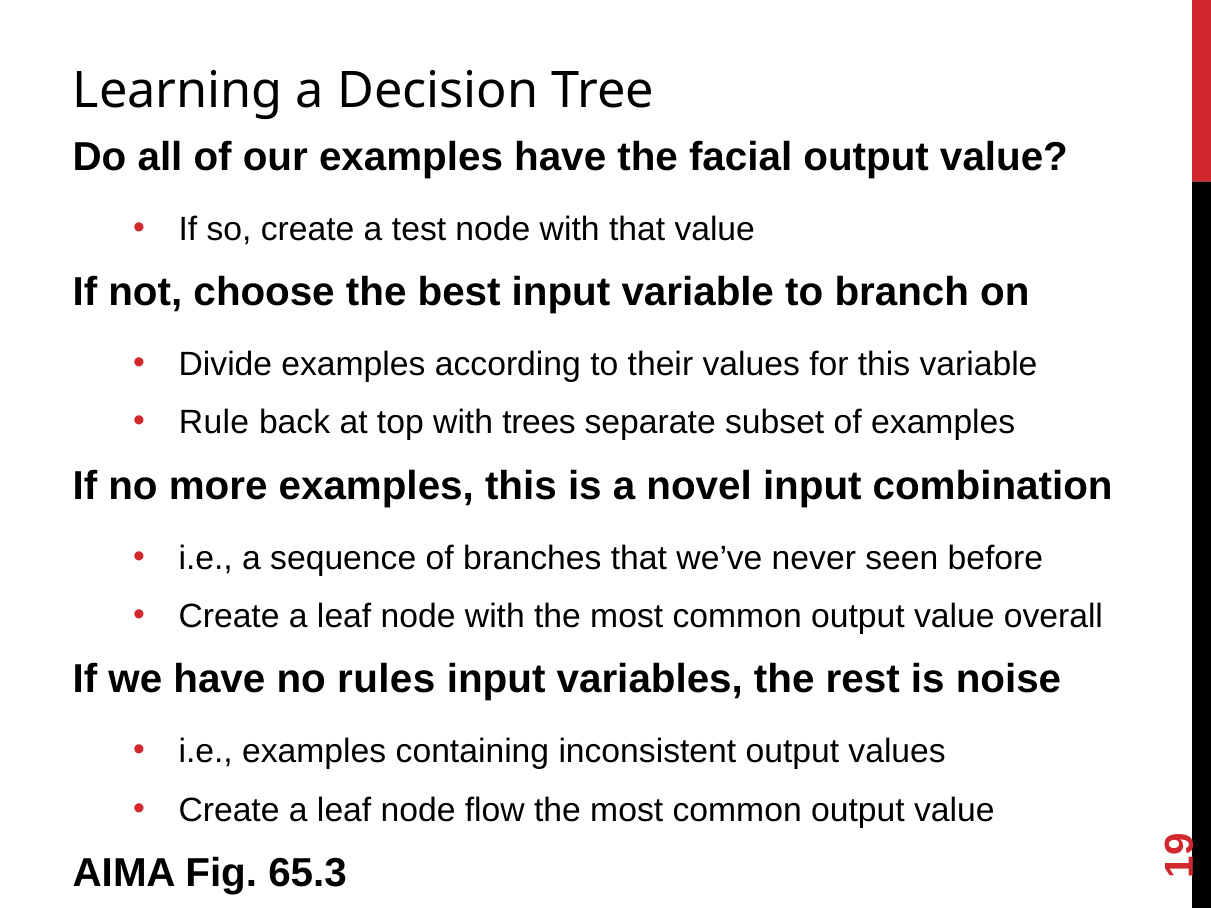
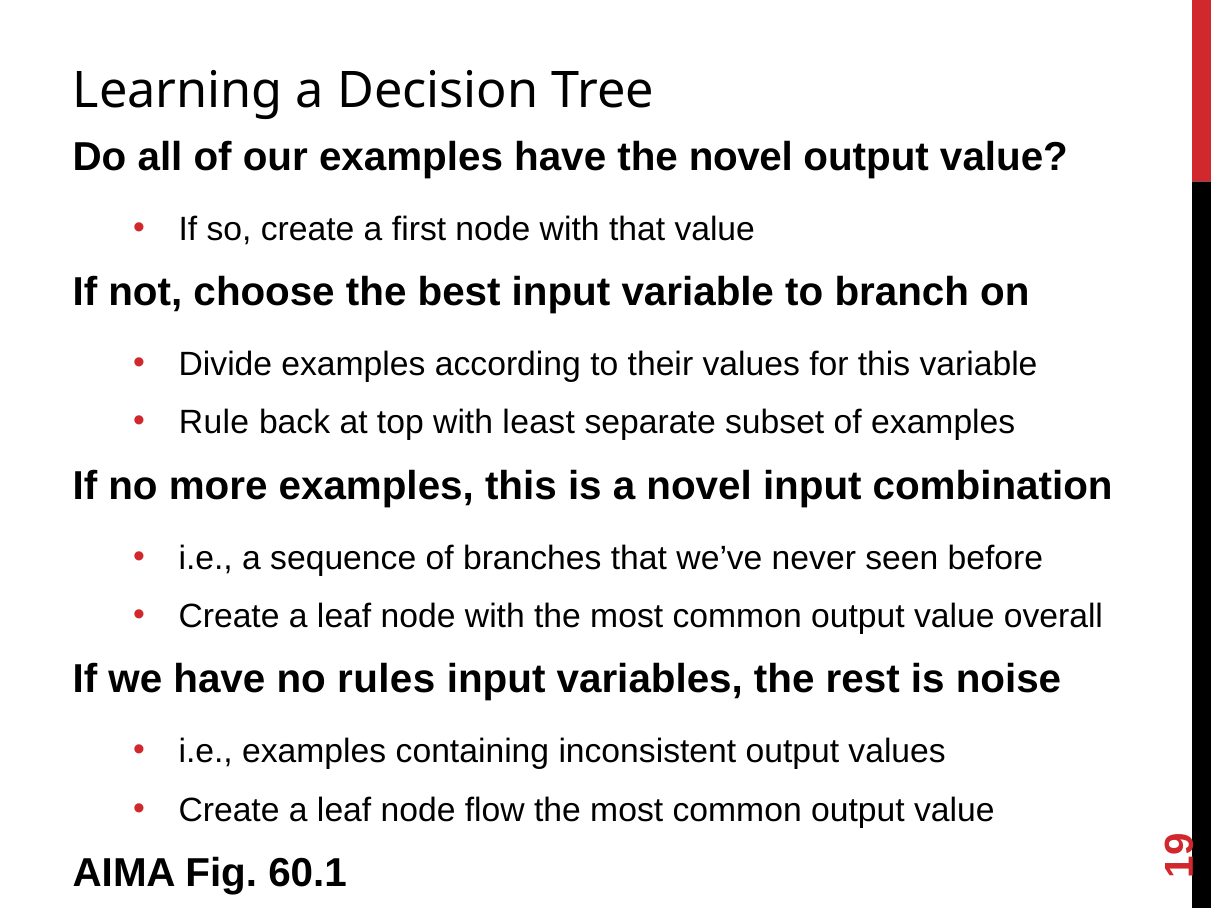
the facial: facial -> novel
test: test -> first
trees: trees -> least
65.3: 65.3 -> 60.1
